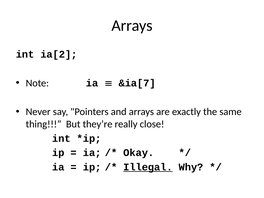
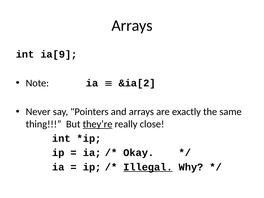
ia[2: ia[2 -> ia[9
&ia[7: &ia[7 -> &ia[2
they’re underline: none -> present
